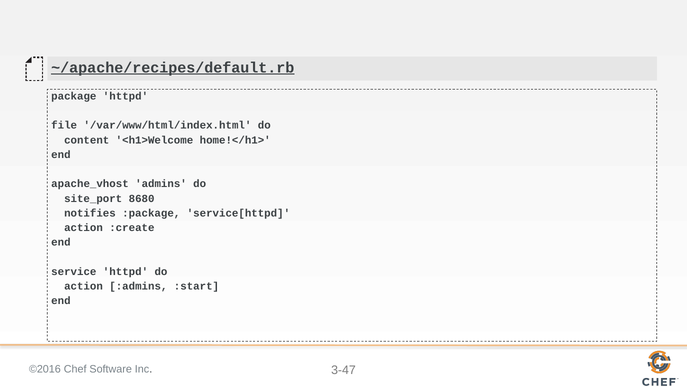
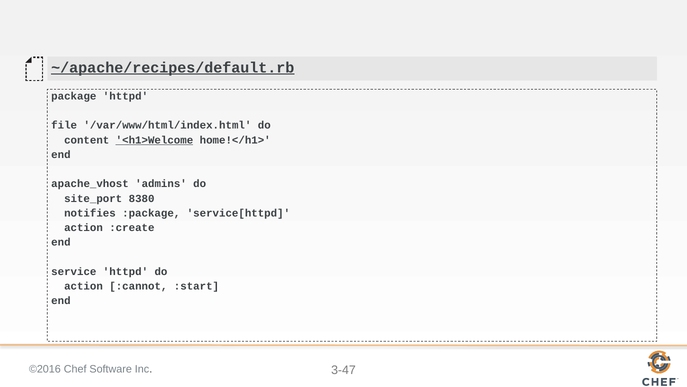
<h1>Welcome underline: none -> present
8680: 8680 -> 8380
:admins: :admins -> :cannot
